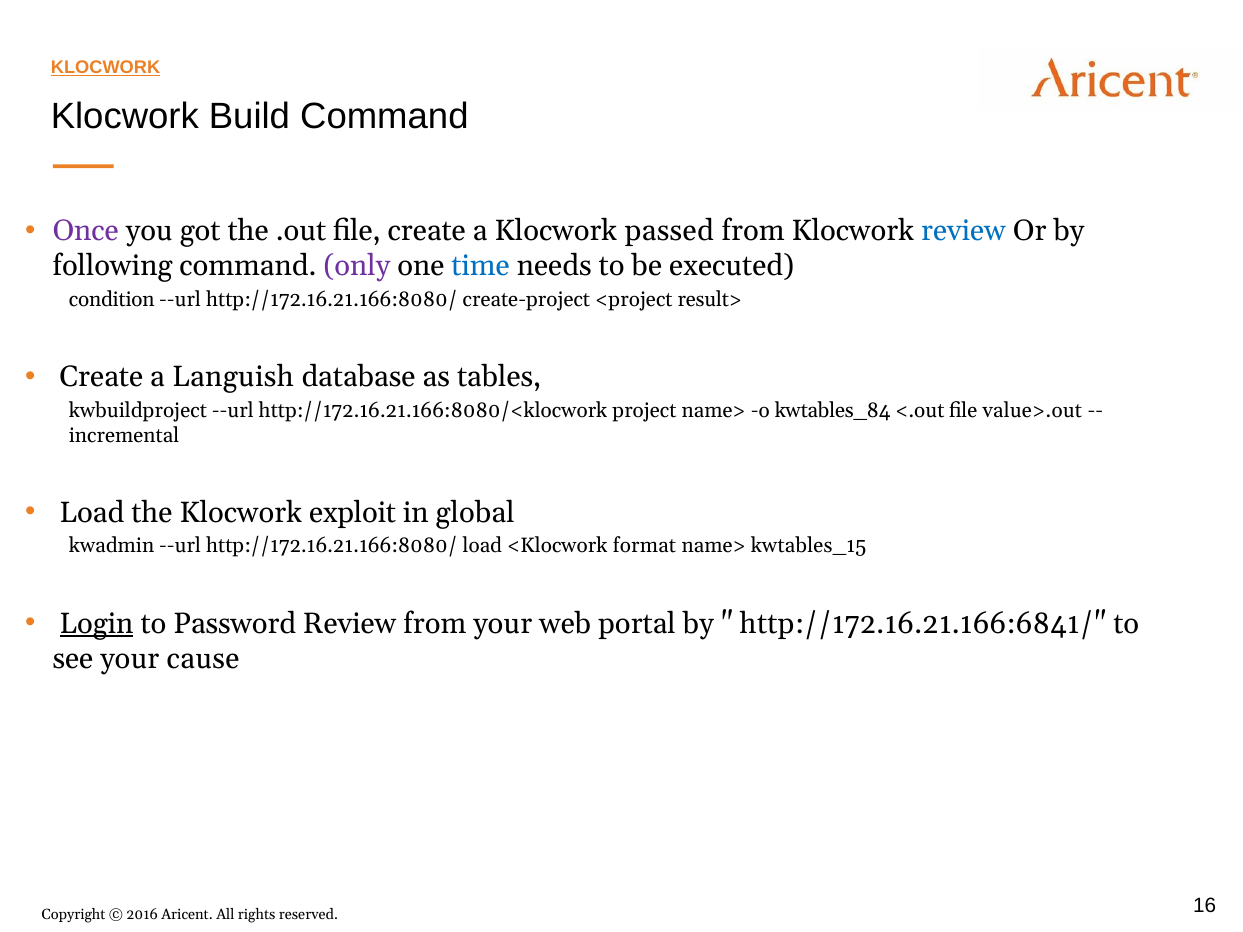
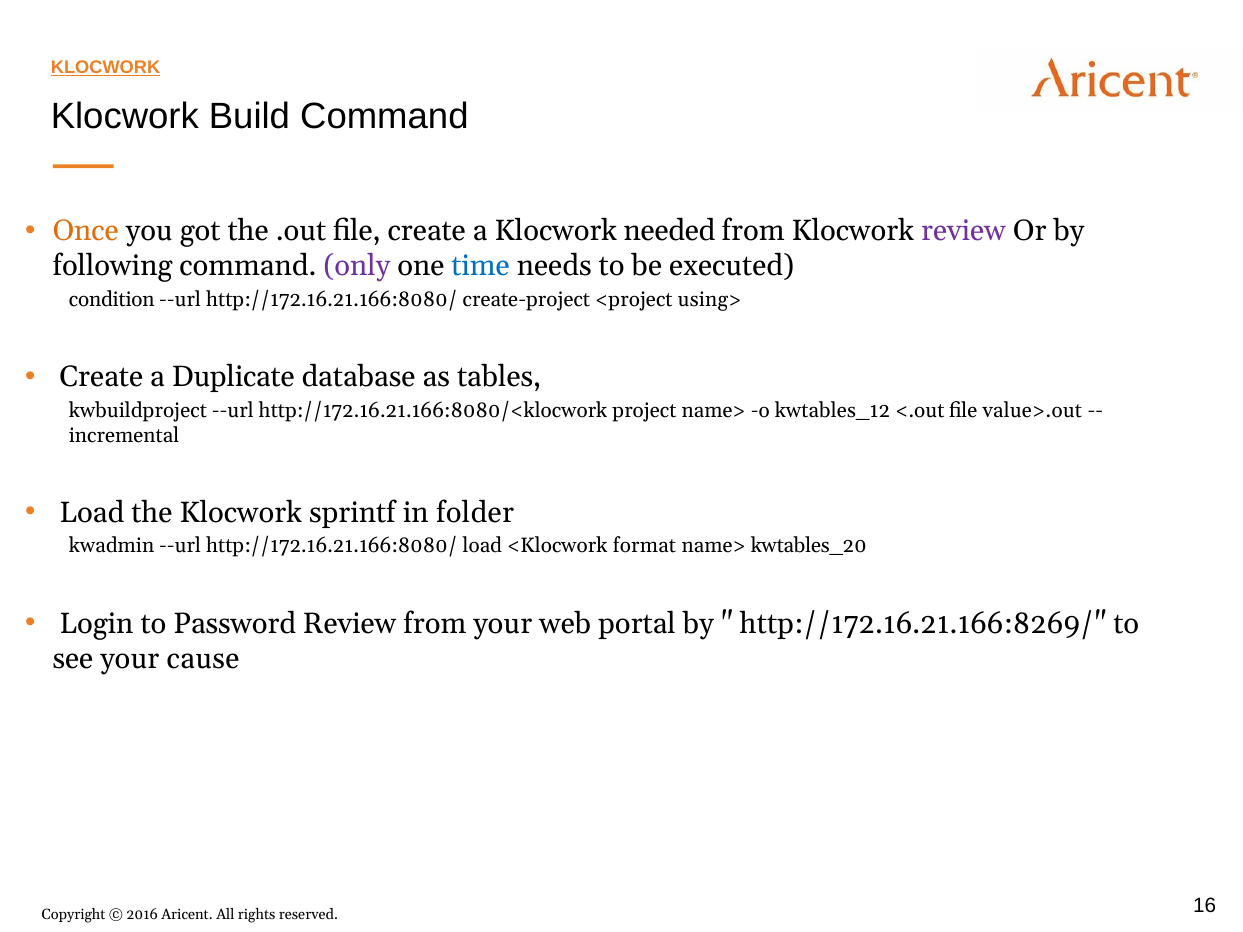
Once colour: purple -> orange
passed: passed -> needed
review at (964, 231) colour: blue -> purple
result>: result> -> using>
Languish: Languish -> Duplicate
kwtables_84: kwtables_84 -> kwtables_12
exploit: exploit -> sprintf
global: global -> folder
kwtables_15: kwtables_15 -> kwtables_20
Login underline: present -> none
http://172.16.21.166:6841/: http://172.16.21.166:6841/ -> http://172.16.21.166:8269/
